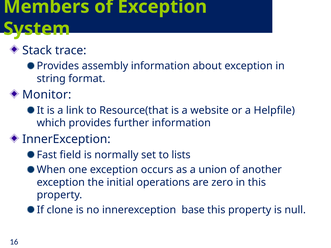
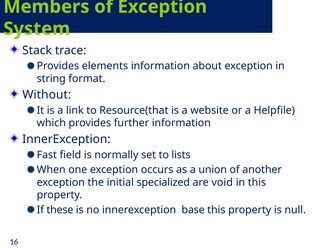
assembly: assembly -> elements
Monitor: Monitor -> Without
operations: operations -> specialized
zero: zero -> void
clone: clone -> these
